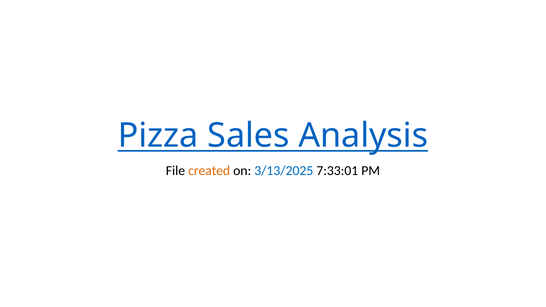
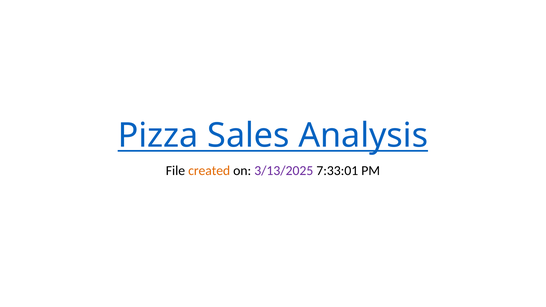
3/13/2025 colour: blue -> purple
